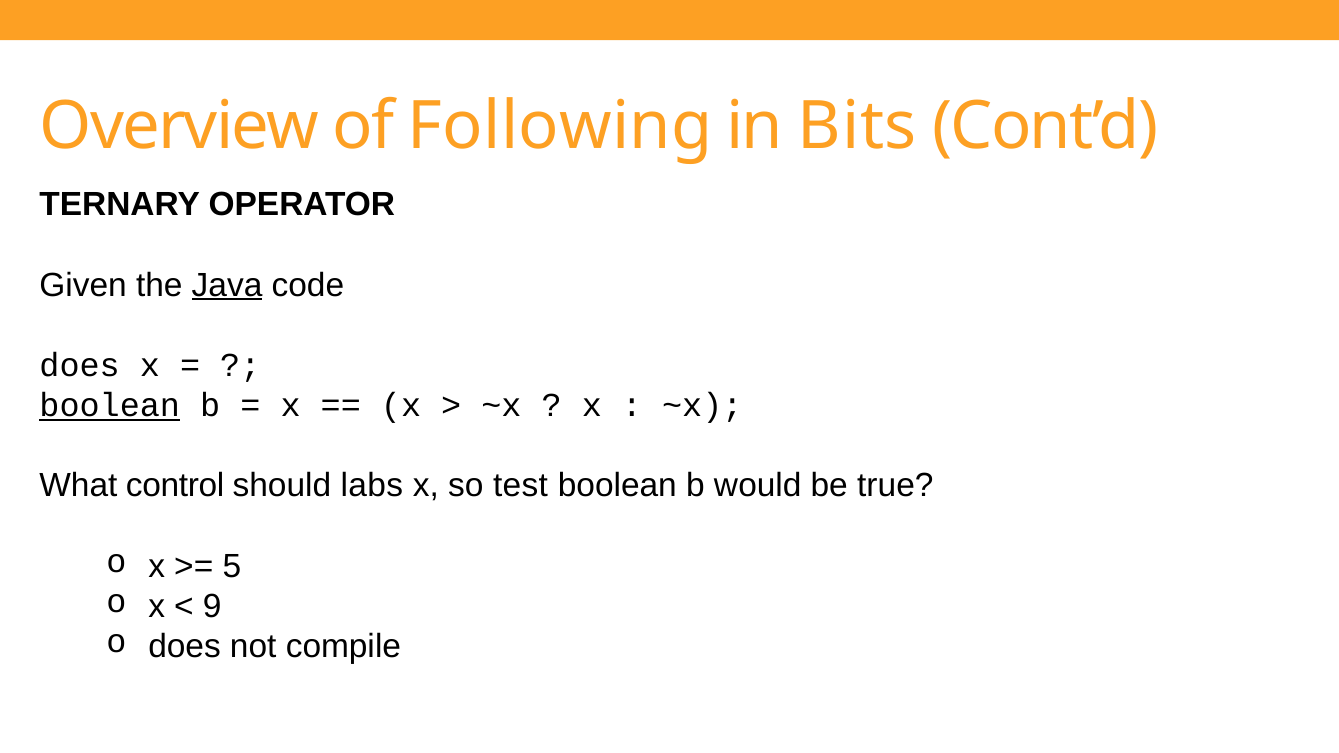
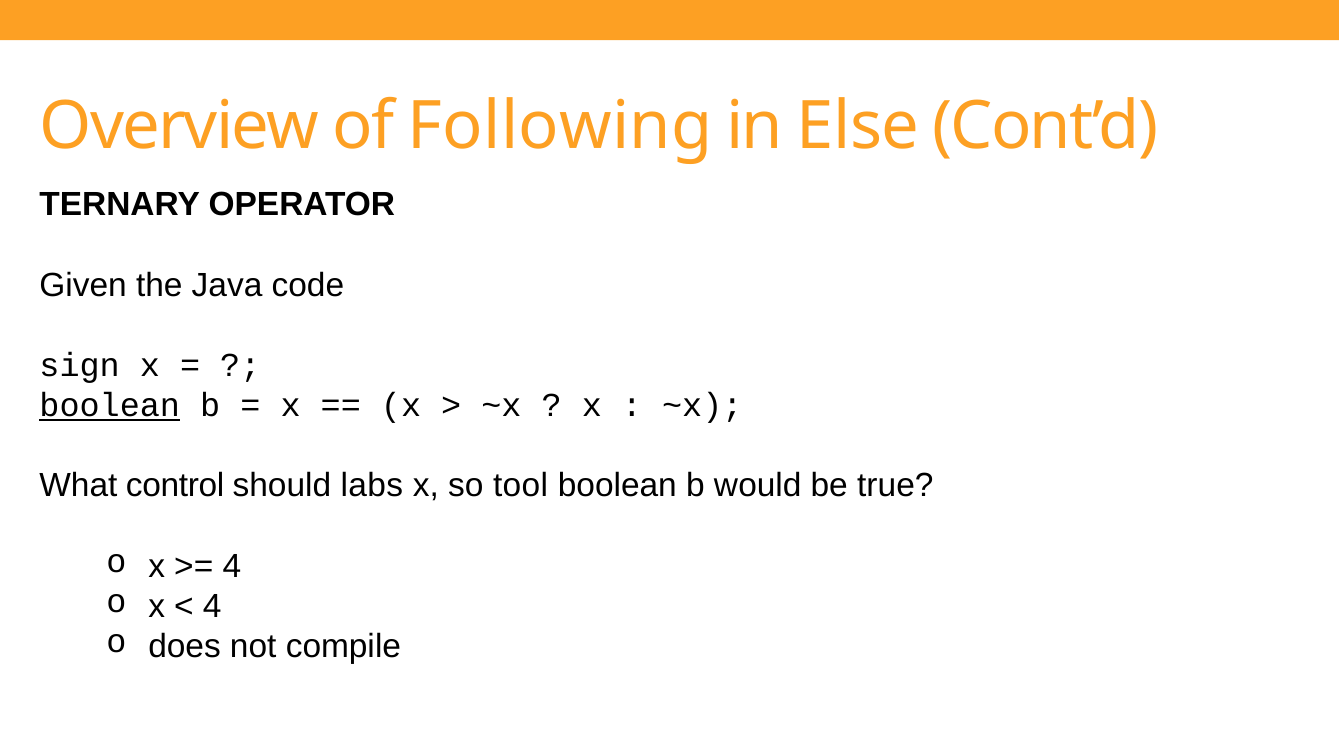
Bits: Bits -> Else
Java underline: present -> none
does at (80, 365): does -> sign
test: test -> tool
5 at (232, 566): 5 -> 4
9 at (212, 606): 9 -> 4
